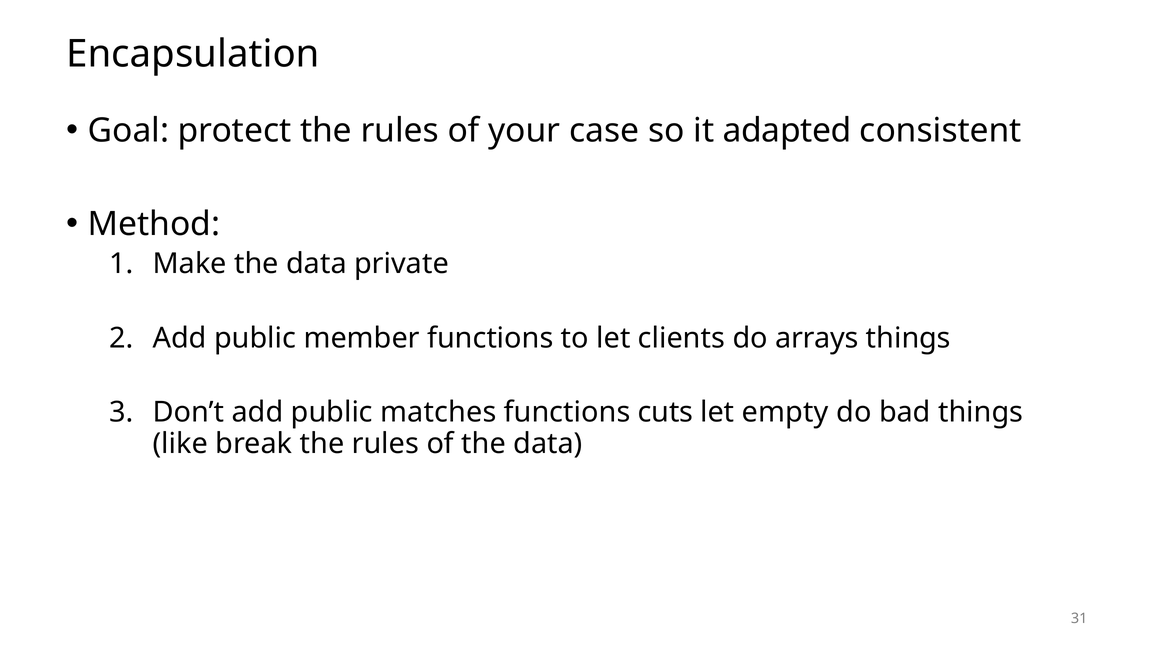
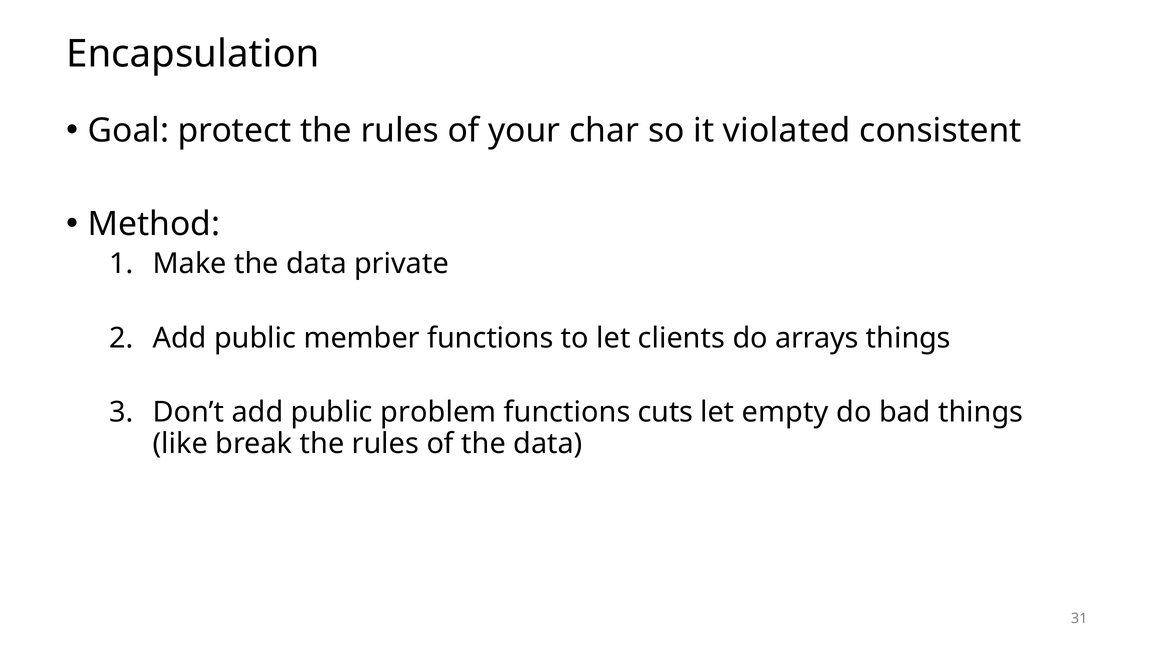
case: case -> char
adapted: adapted -> violated
matches: matches -> problem
